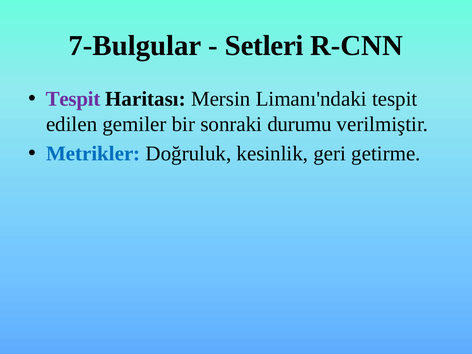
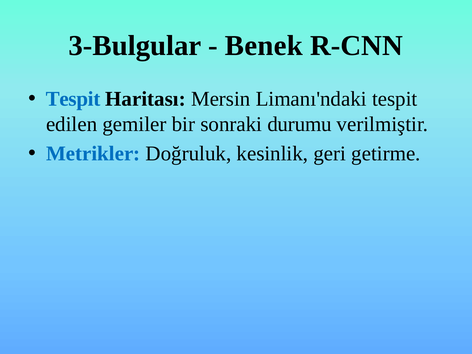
7-Bulgular: 7-Bulgular -> 3-Bulgular
Setleri: Setleri -> Benek
Tespit at (73, 99) colour: purple -> blue
